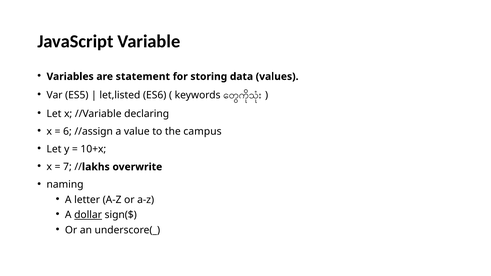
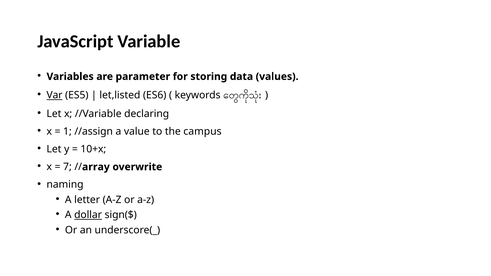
statement: statement -> parameter
Var underline: none -> present
6: 6 -> 1
lakhs: lakhs -> array
